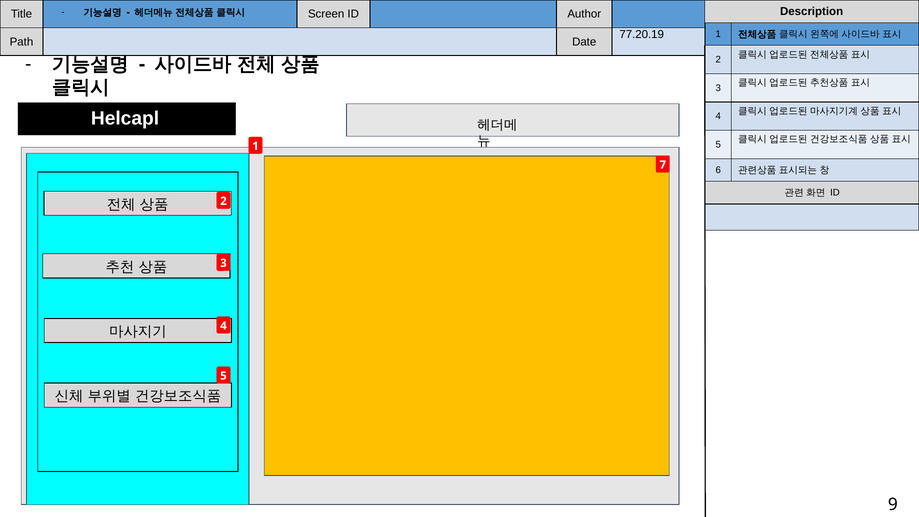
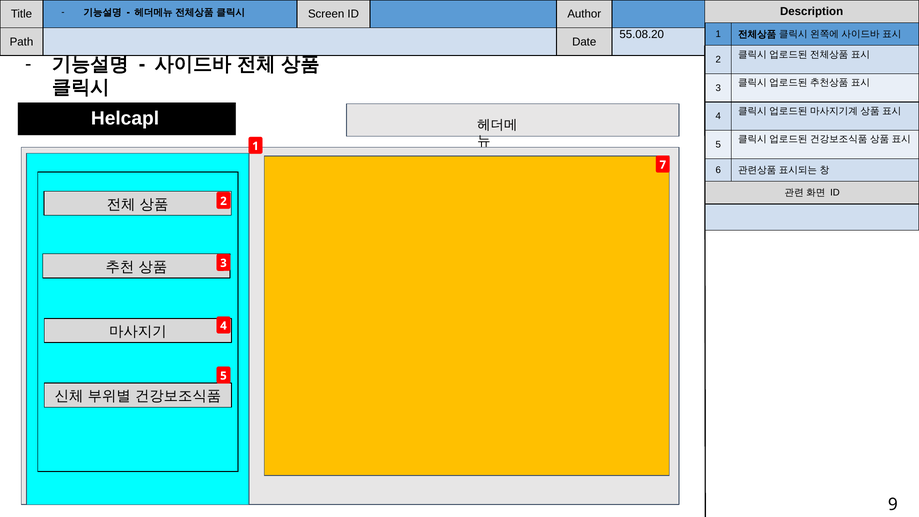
77.20.19: 77.20.19 -> 55.08.20
